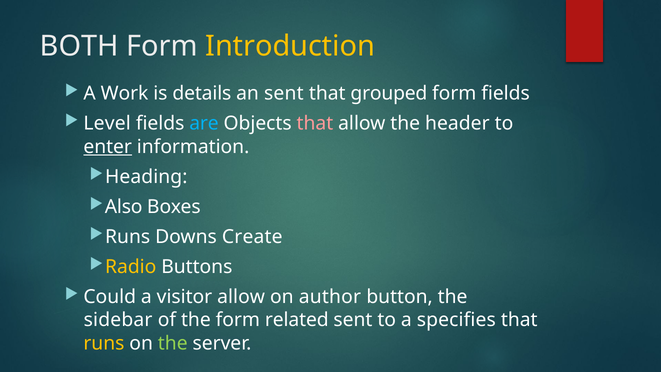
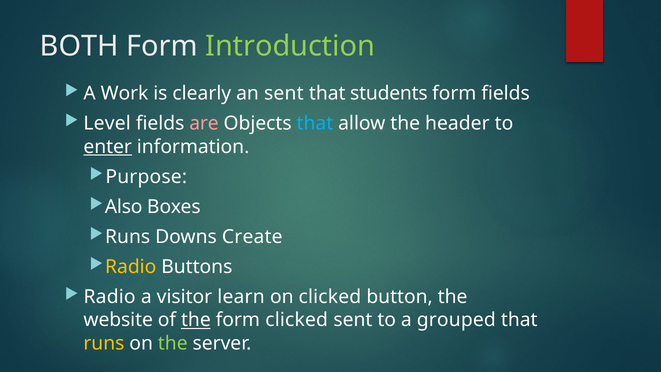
Introduction colour: yellow -> light green
details: details -> clearly
grouped: grouped -> students
are colour: light blue -> pink
that at (315, 123) colour: pink -> light blue
Heading: Heading -> Purpose
Could at (110, 297): Could -> Radio
visitor allow: allow -> learn
on author: author -> clicked
sidebar: sidebar -> website
the at (196, 320) underline: none -> present
form related: related -> clicked
specifies: specifies -> grouped
